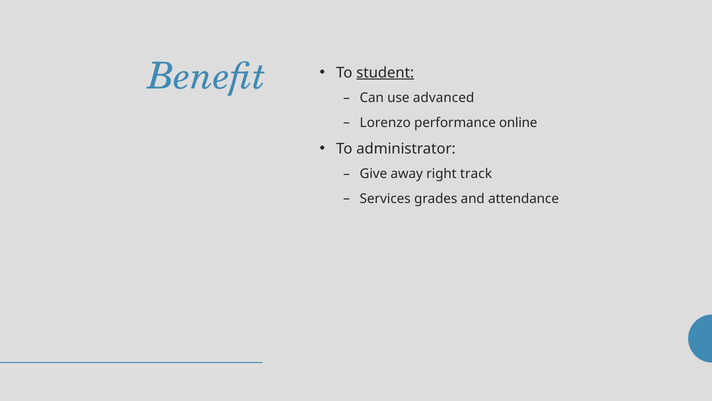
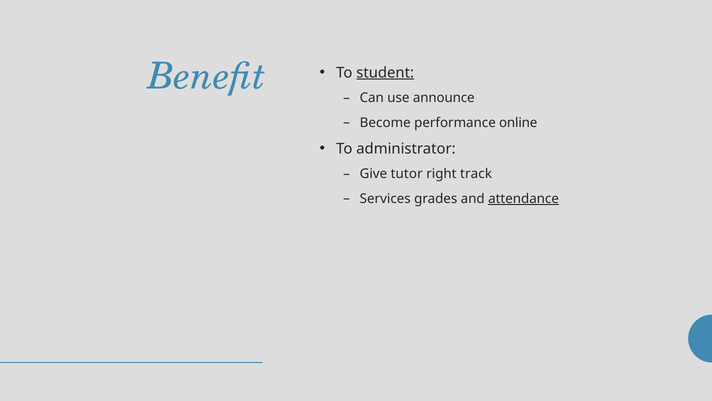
advanced: advanced -> announce
Lorenzo: Lorenzo -> Become
away: away -> tutor
attendance underline: none -> present
